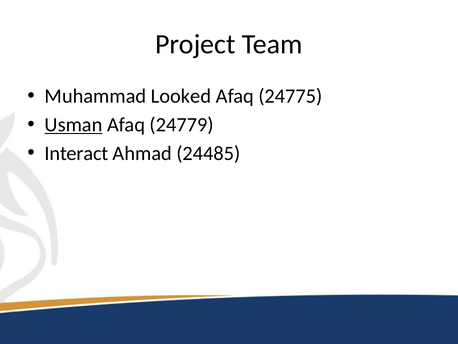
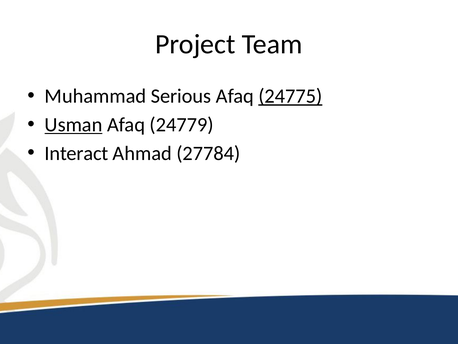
Looked: Looked -> Serious
24775 underline: none -> present
24485: 24485 -> 27784
